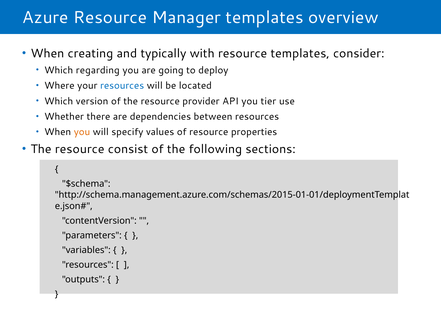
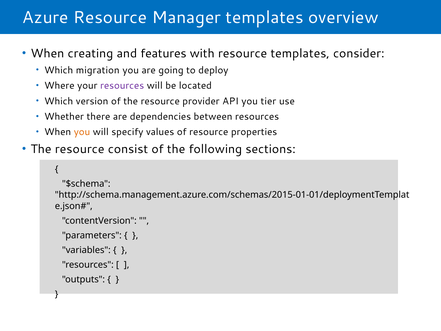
typically: typically -> features
regarding: regarding -> migration
resources at (122, 86) colour: blue -> purple
